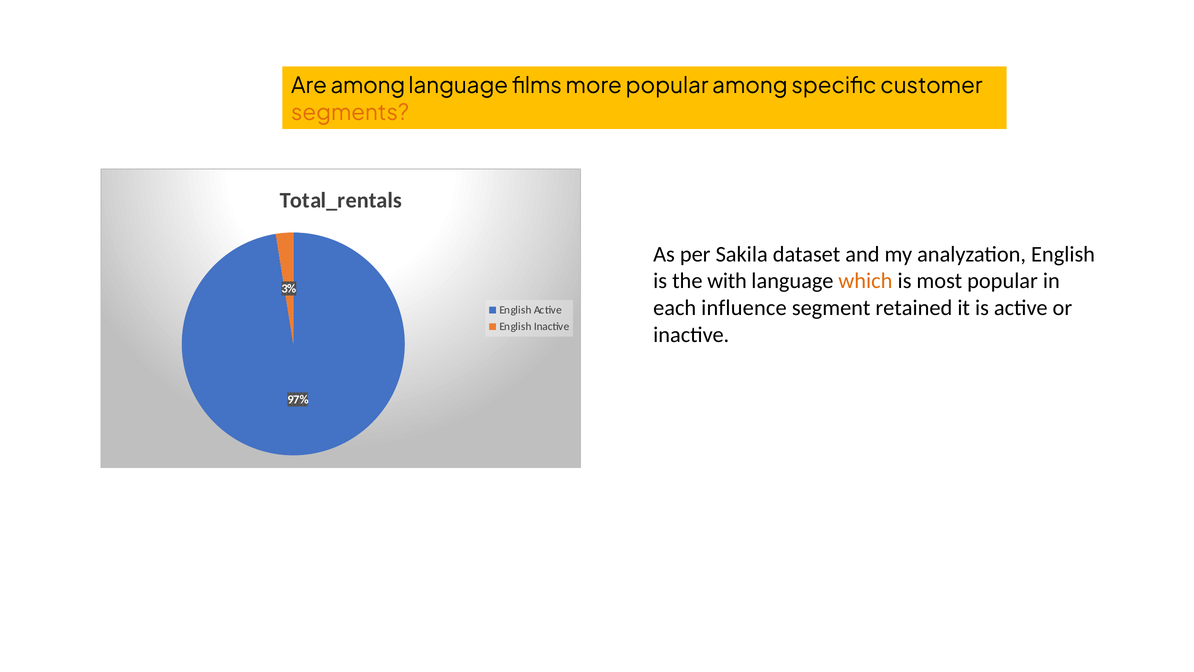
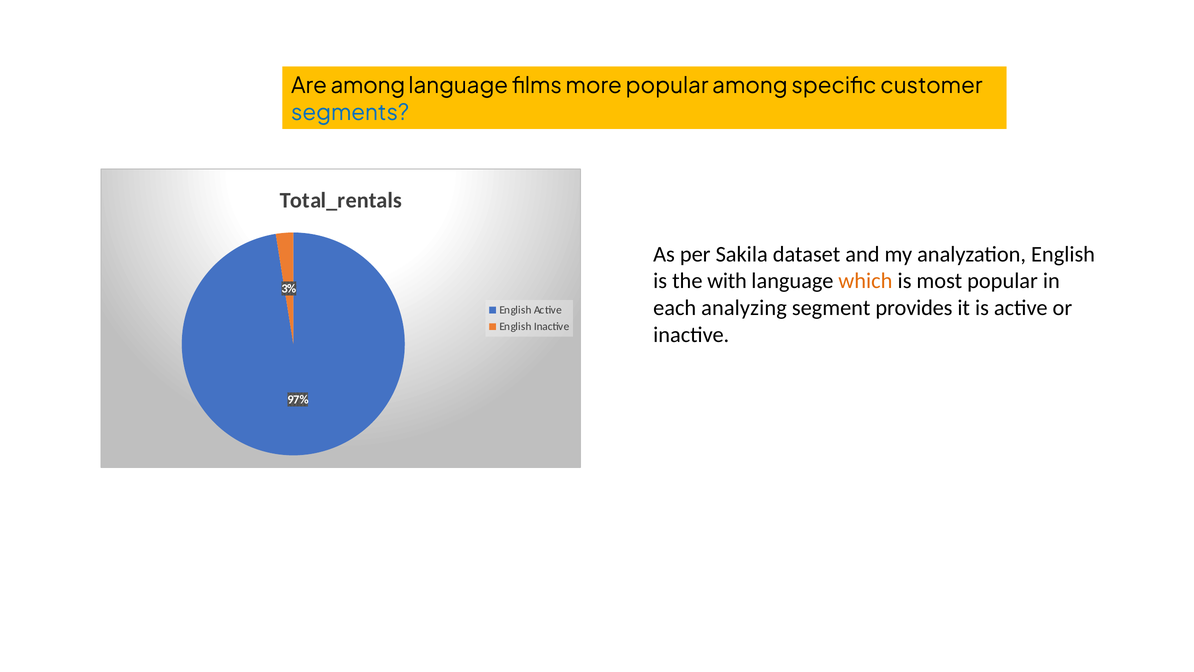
segments colour: orange -> blue
influence: influence -> analyzing
retained: retained -> provides
